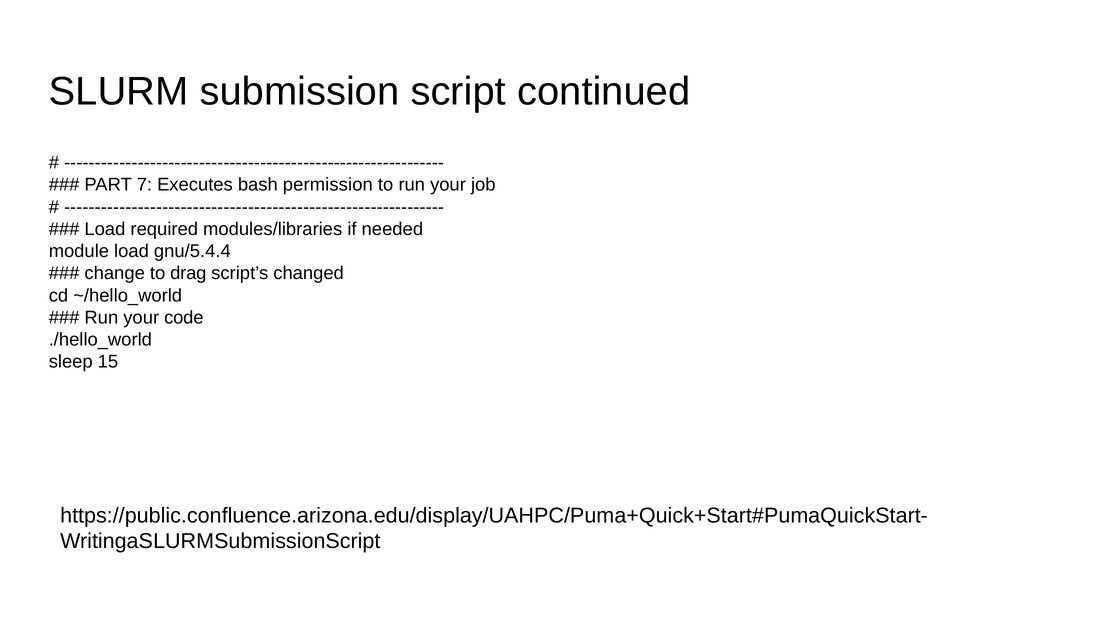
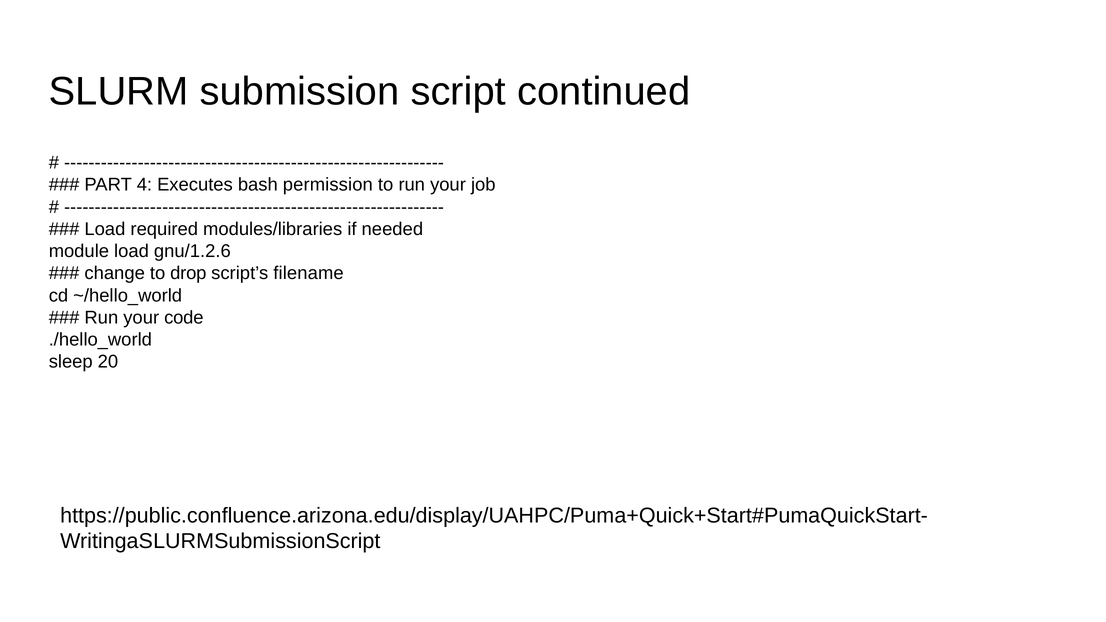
7: 7 -> 4
gnu/5.4.4: gnu/5.4.4 -> gnu/1.2.6
drag: drag -> drop
changed: changed -> filename
15: 15 -> 20
